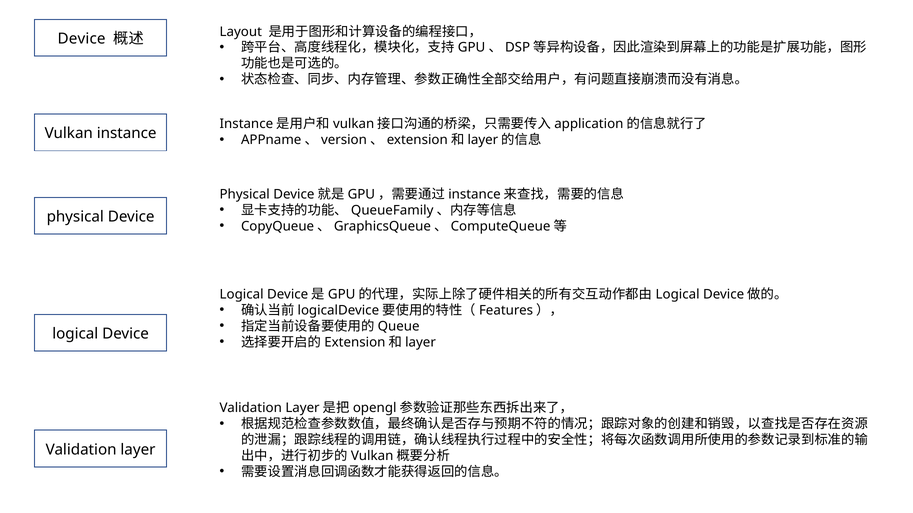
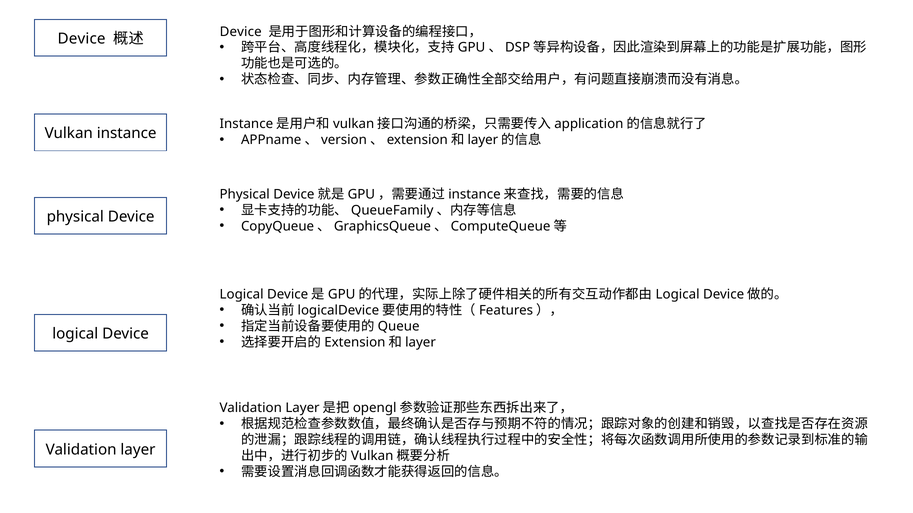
Layout at (241, 32): Layout -> Device
